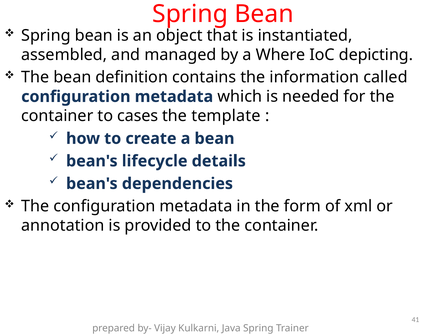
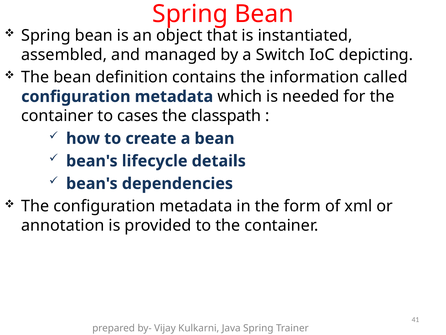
Where: Where -> Switch
template: template -> classpath
